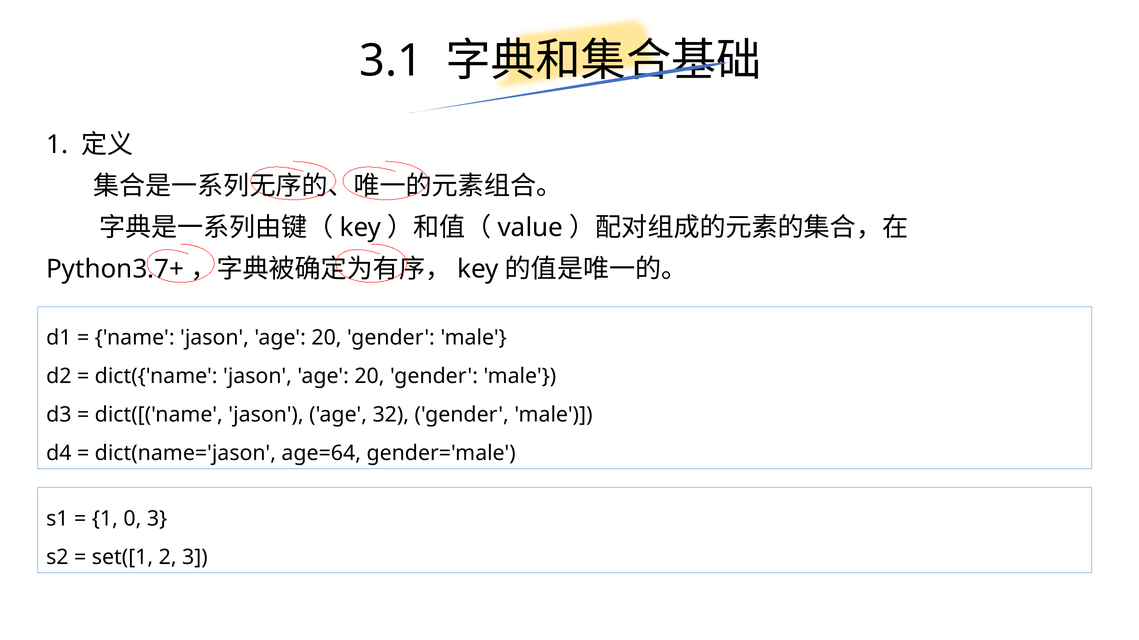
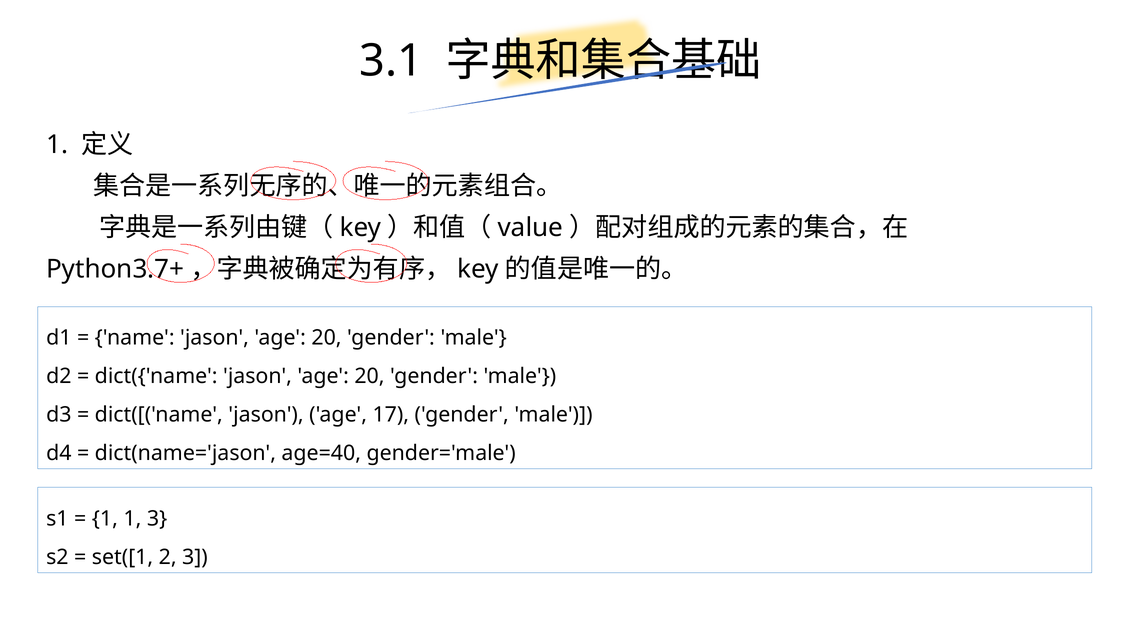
32: 32 -> 17
age=64: age=64 -> age=40
1 0: 0 -> 1
